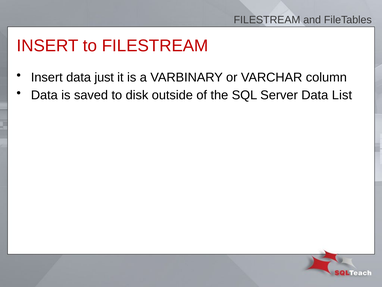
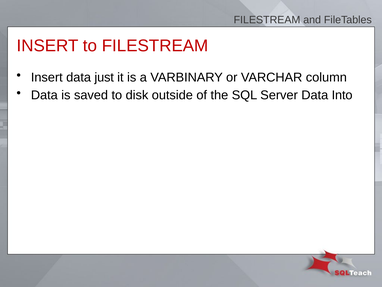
List: List -> Into
